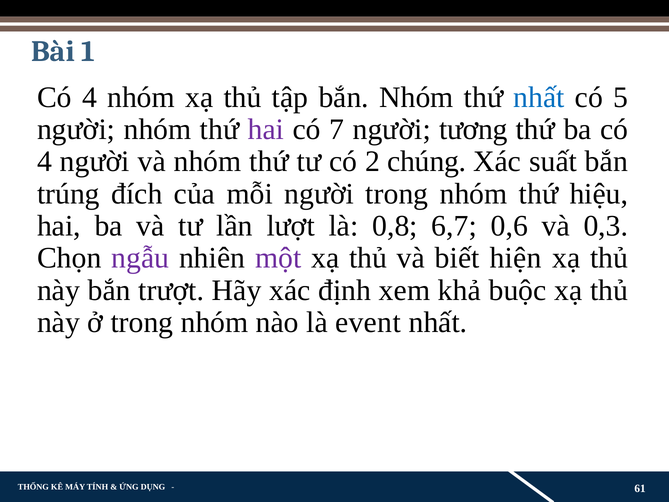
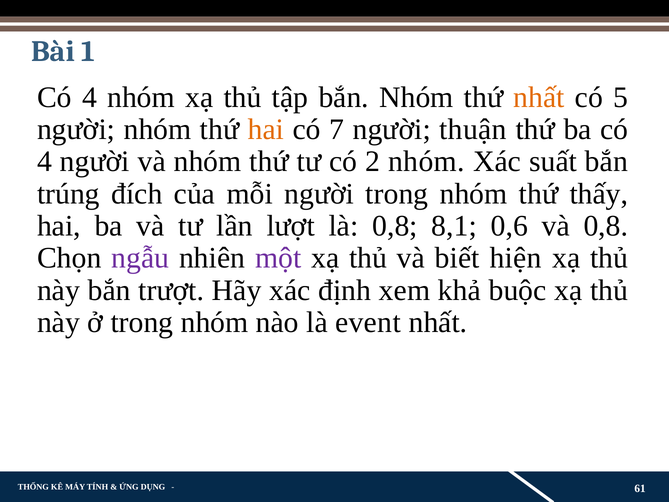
nhất at (539, 97) colour: blue -> orange
hai at (266, 129) colour: purple -> orange
tương: tương -> thuận
2 chúng: chúng -> nhóm
hiệu: hiệu -> thấy
6,7: 6,7 -> 8,1
và 0,3: 0,3 -> 0,8
